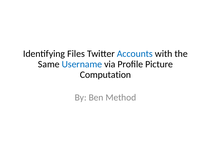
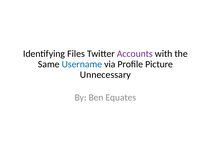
Accounts colour: blue -> purple
Computation: Computation -> Unnecessary
Method: Method -> Equates
